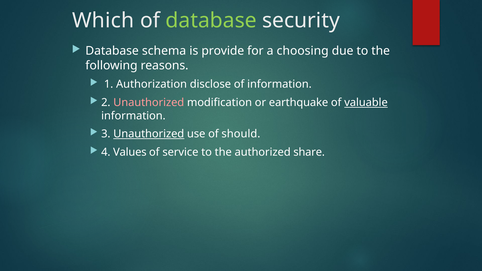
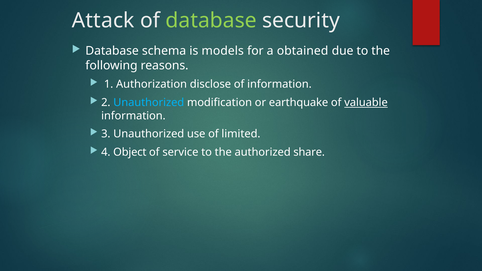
Which: Which -> Attack
provide: provide -> models
choosing: choosing -> obtained
Unauthorized at (149, 103) colour: pink -> light blue
Unauthorized at (149, 134) underline: present -> none
should: should -> limited
Values: Values -> Object
